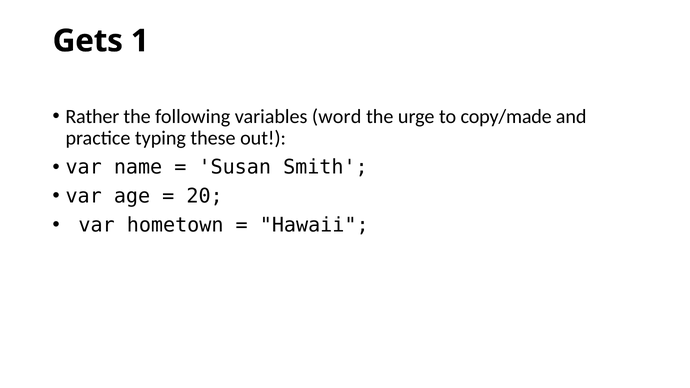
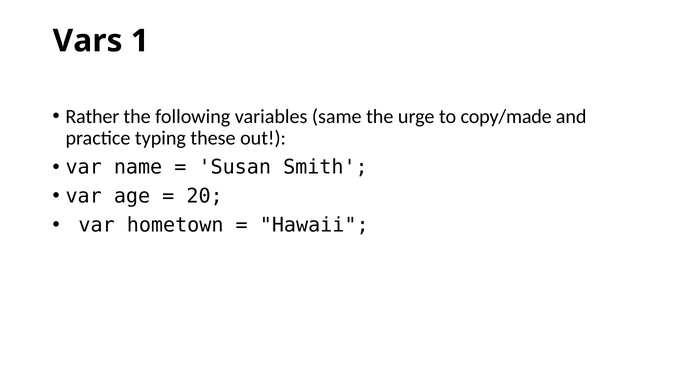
Gets: Gets -> Vars
word: word -> same
